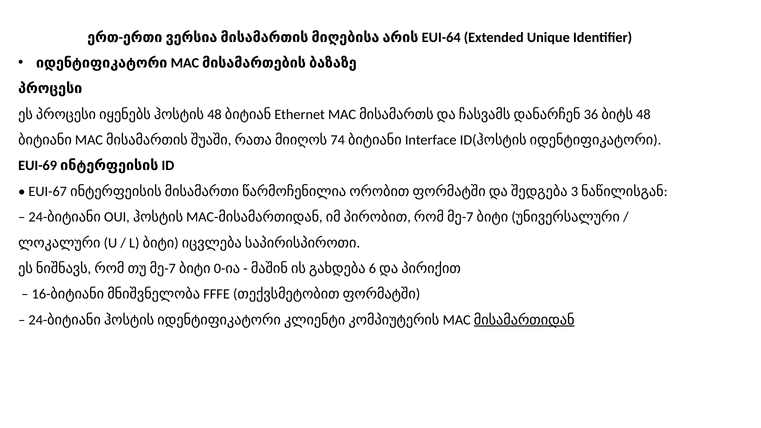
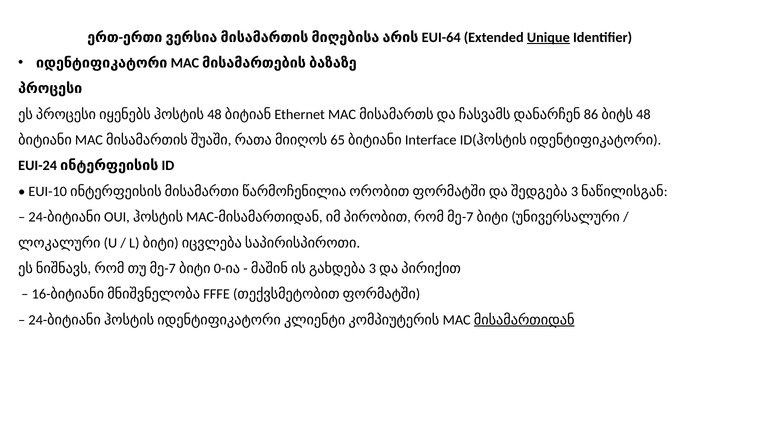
Unique underline: none -> present
36: 36 -> 86
74: 74 -> 65
EUI-69: EUI-69 -> EUI-24
EUI-67: EUI-67 -> EUI-10
6 at (372, 269): 6 -> 3
